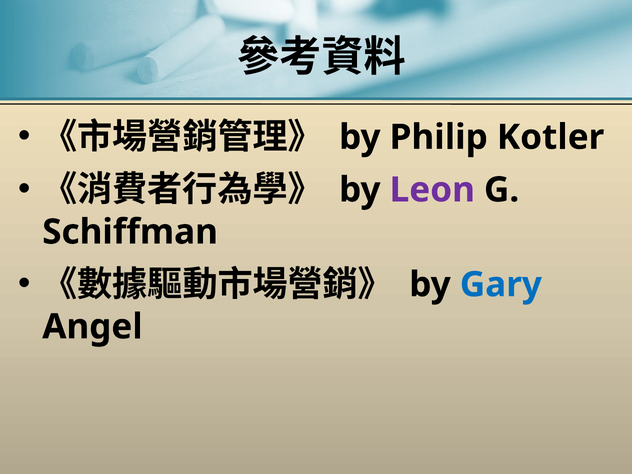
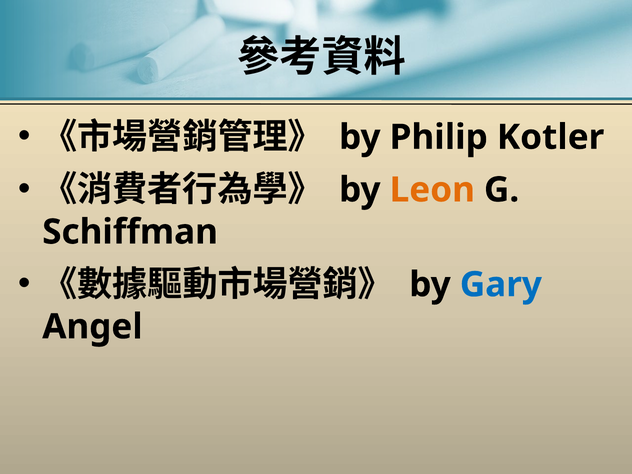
Leon colour: purple -> orange
